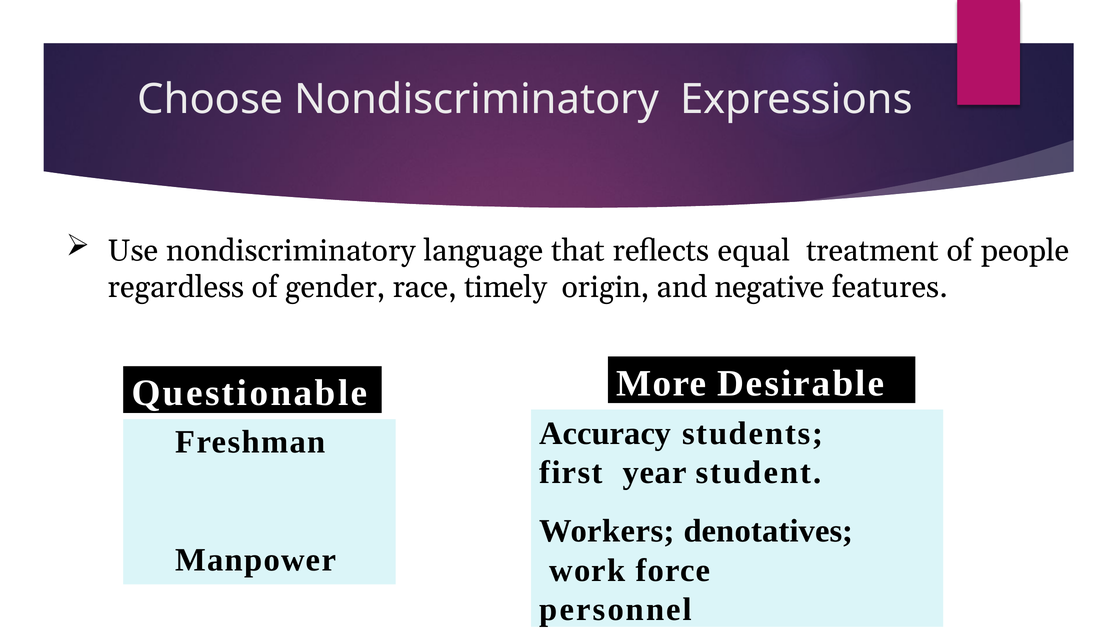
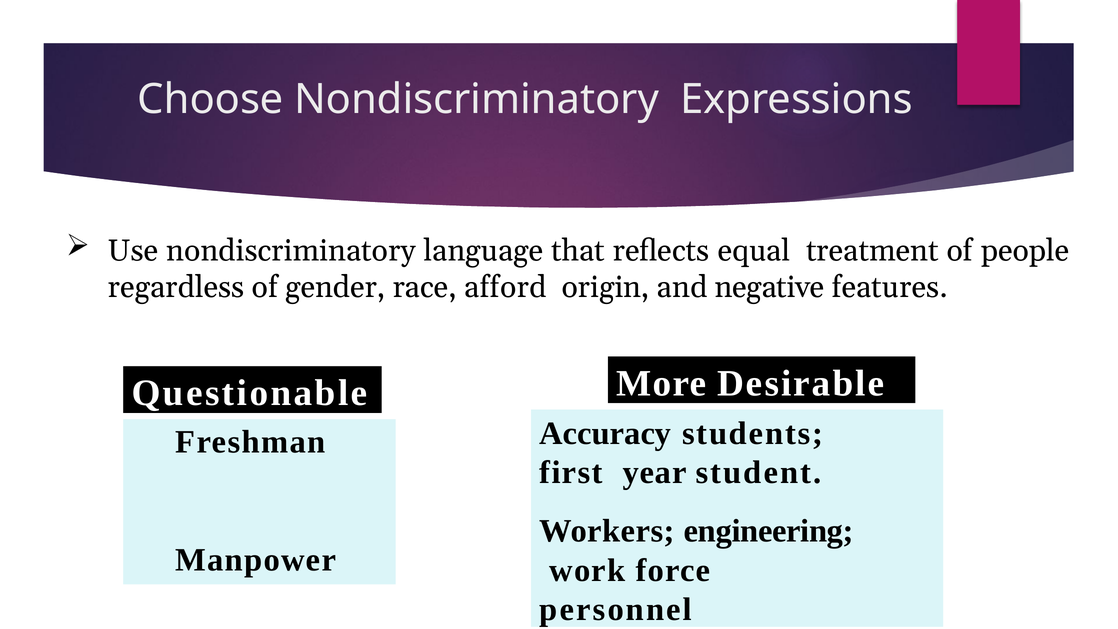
timely: timely -> afford
denotatives: denotatives -> engineering
